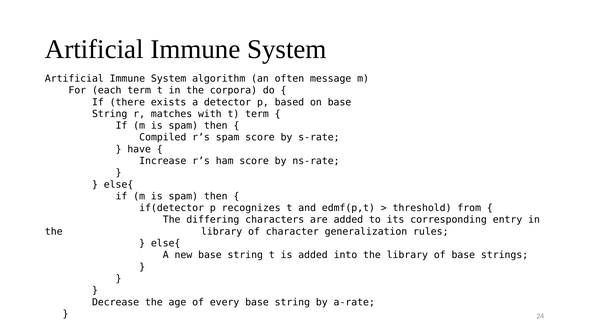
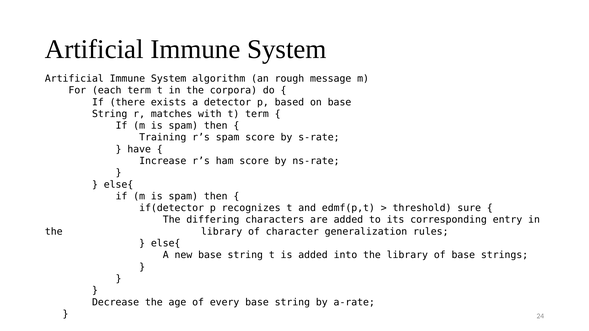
often: often -> rough
Compiled: Compiled -> Training
from: from -> sure
